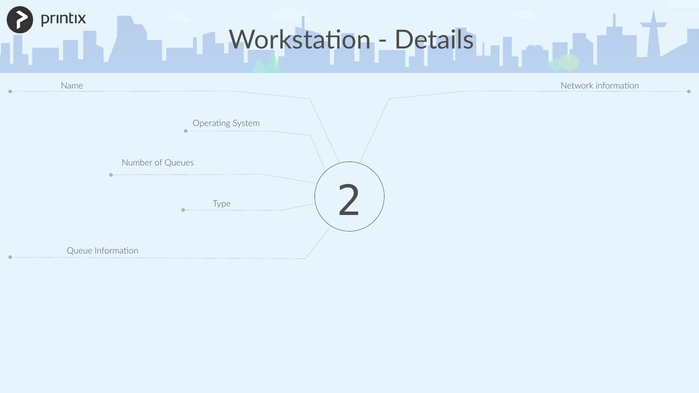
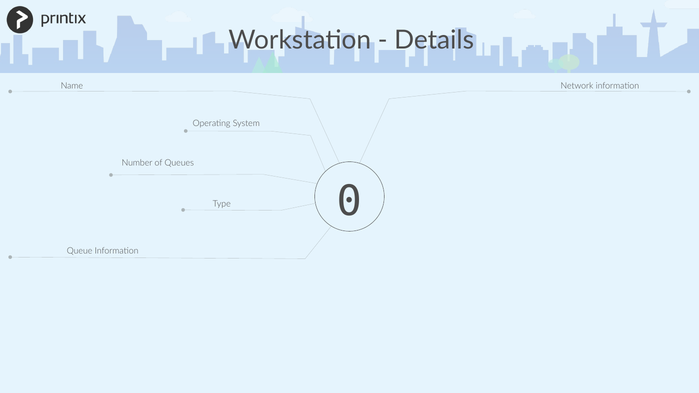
2: 2 -> 0
